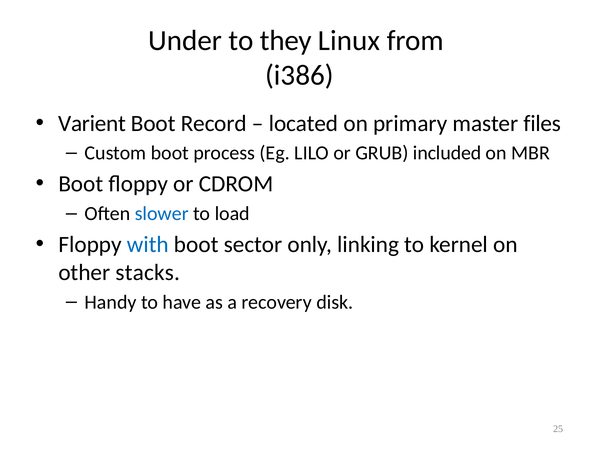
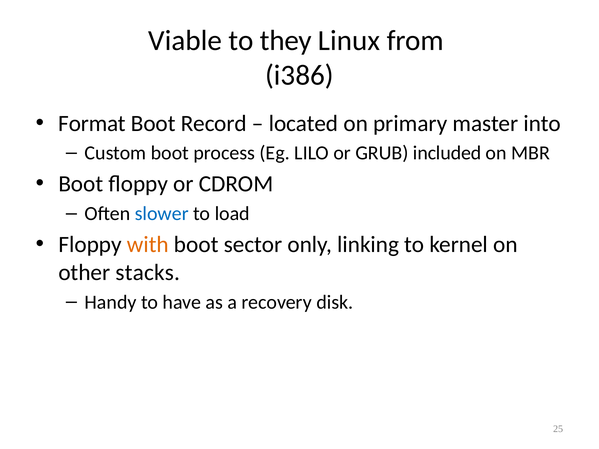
Under: Under -> Viable
Varient: Varient -> Format
files: files -> into
with colour: blue -> orange
